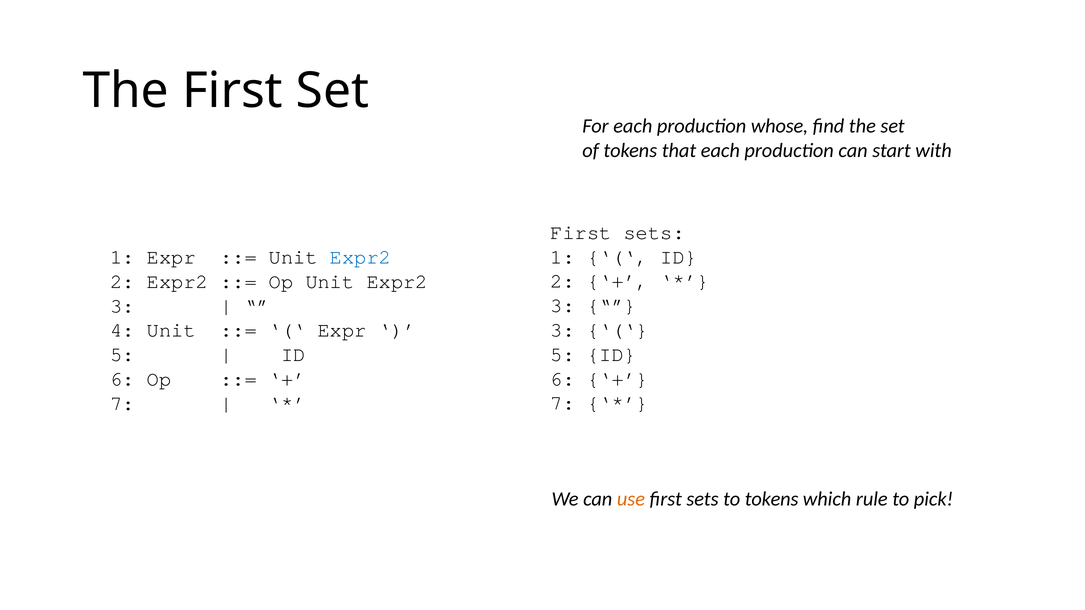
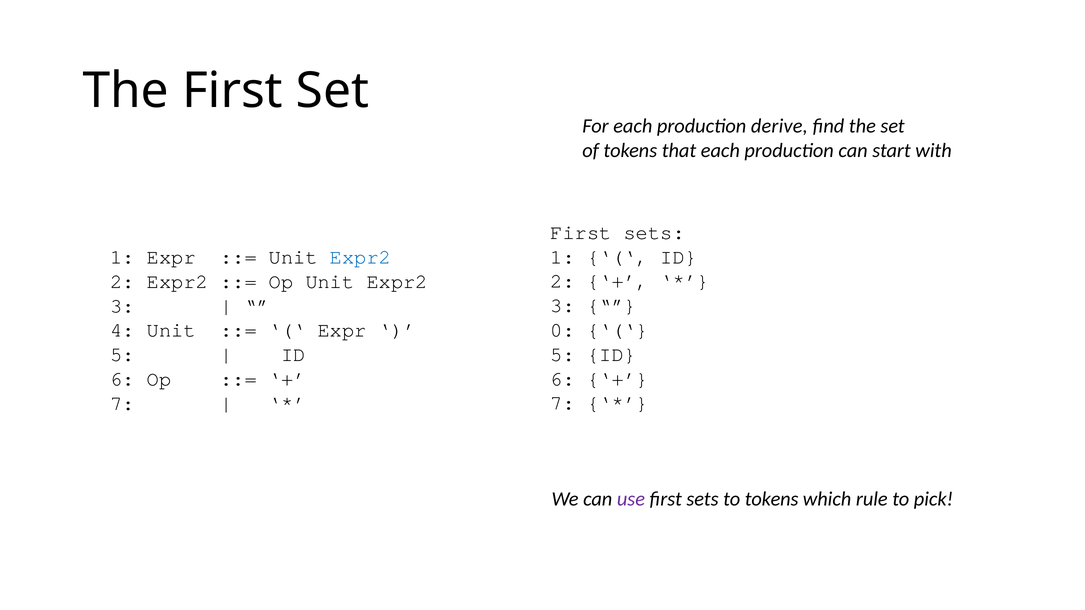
whose: whose -> derive
3 at (563, 330): 3 -> 0
use colour: orange -> purple
